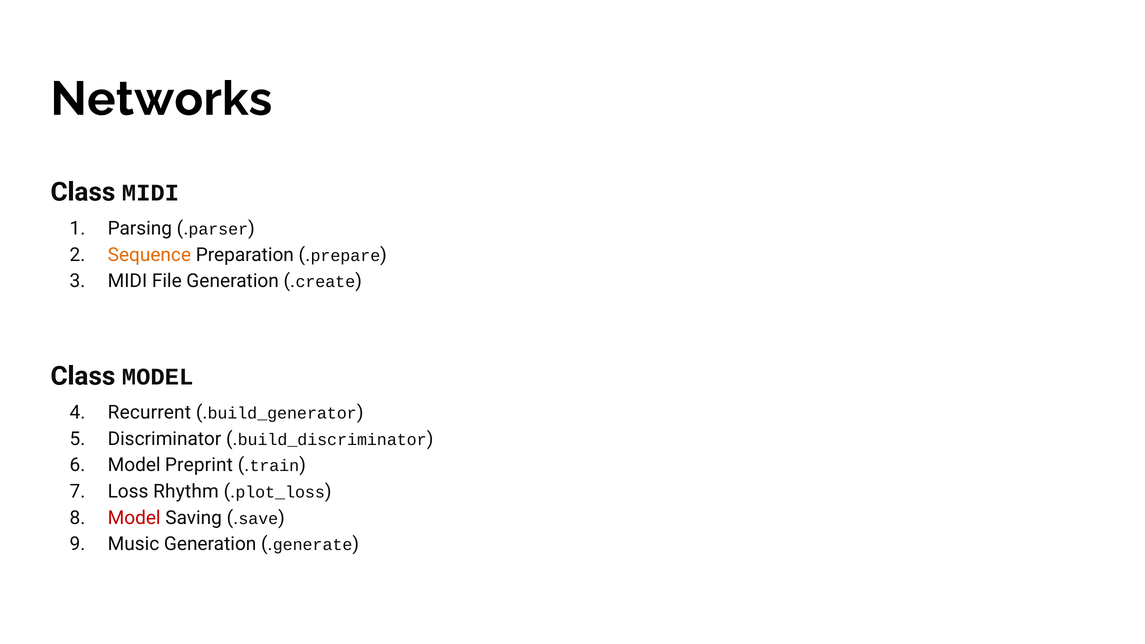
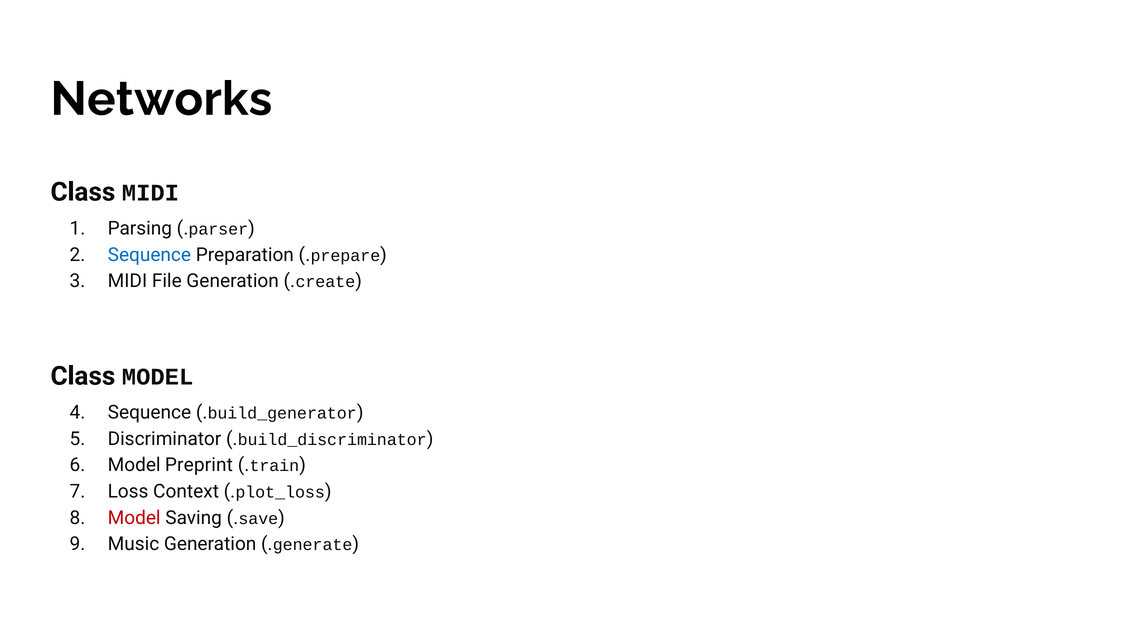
Sequence at (149, 255) colour: orange -> blue
Recurrent at (149, 413): Recurrent -> Sequence
Rhythm: Rhythm -> Context
